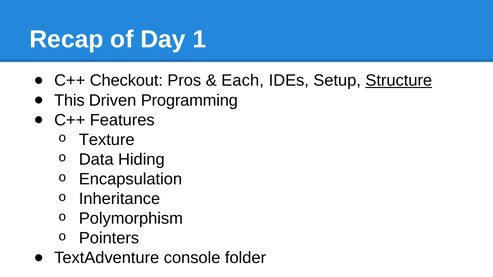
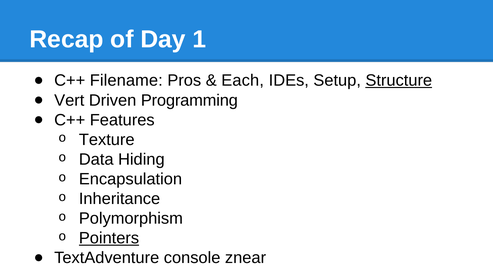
Checkout: Checkout -> Filename
This: This -> Vert
Pointers underline: none -> present
folder: folder -> znear
